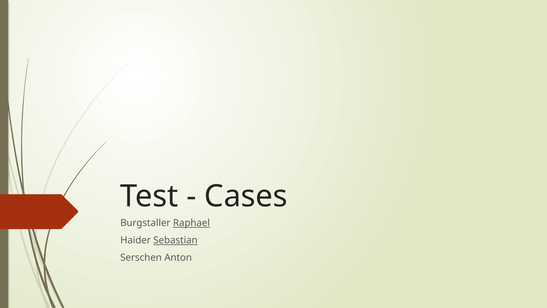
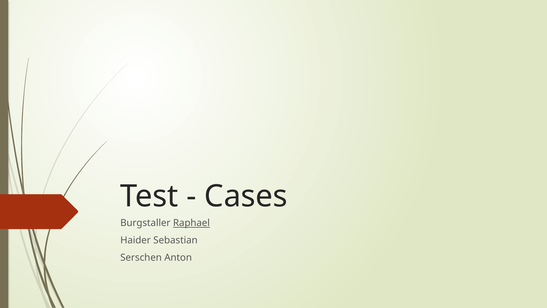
Sebastian underline: present -> none
